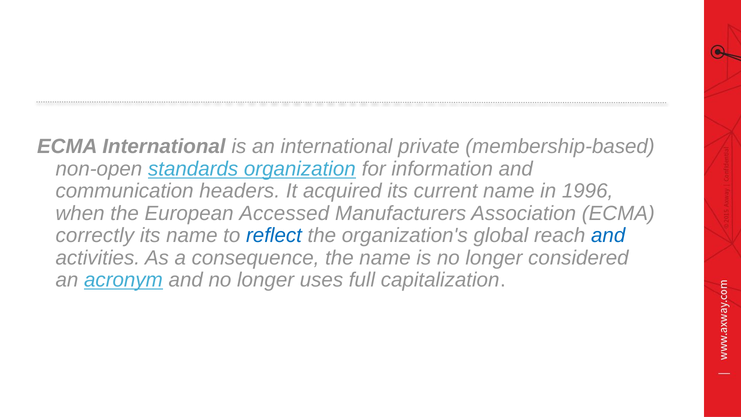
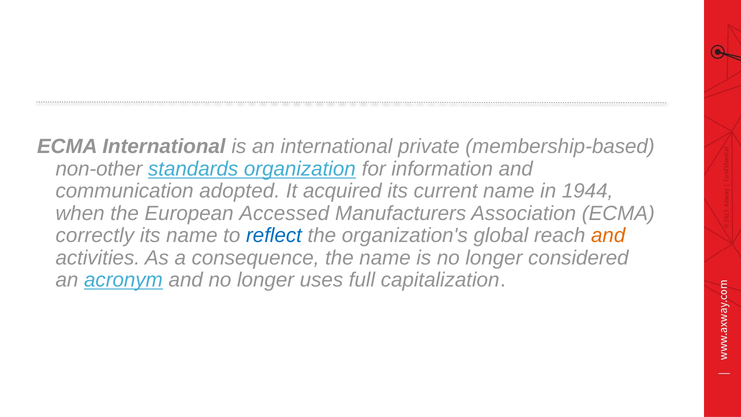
non-open: non-open -> non-other
headers: headers -> adopted
1996: 1996 -> 1944
and at (608, 235) colour: blue -> orange
